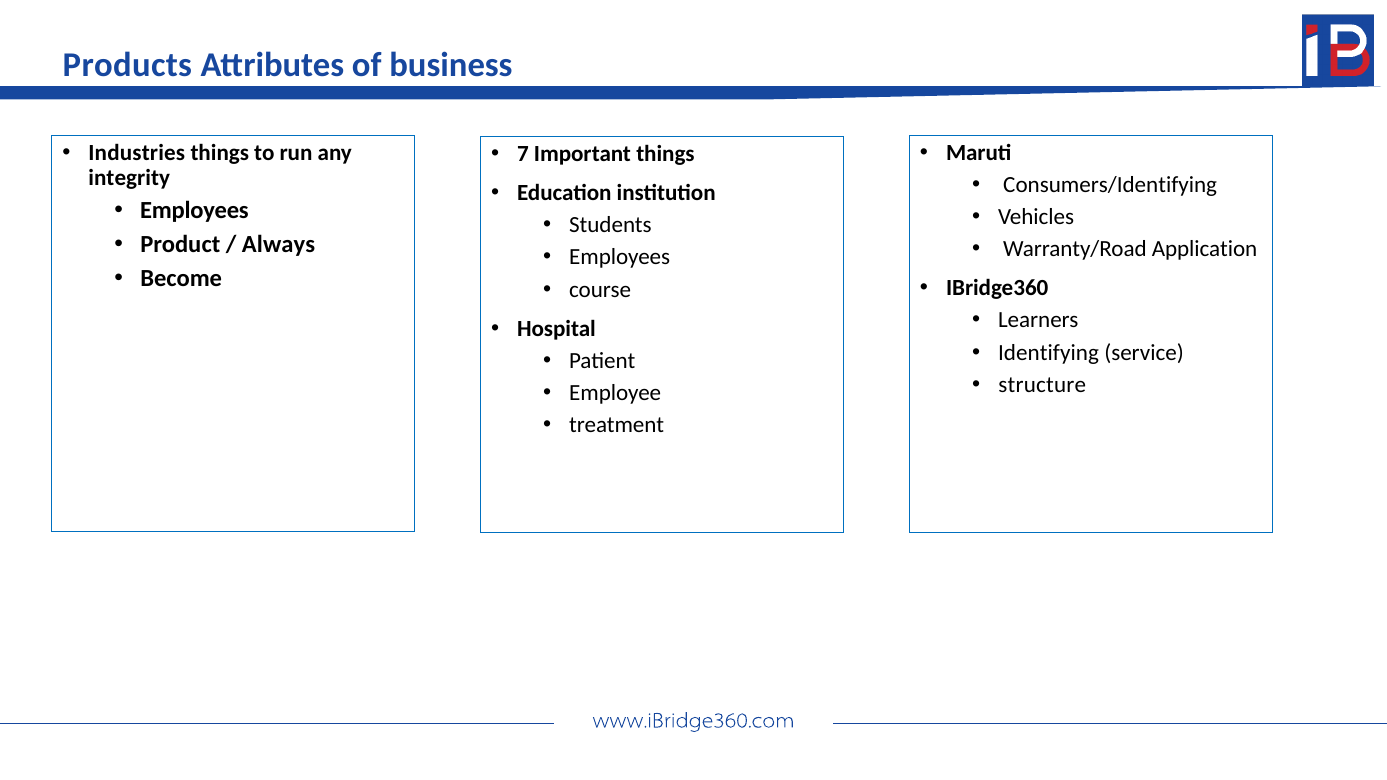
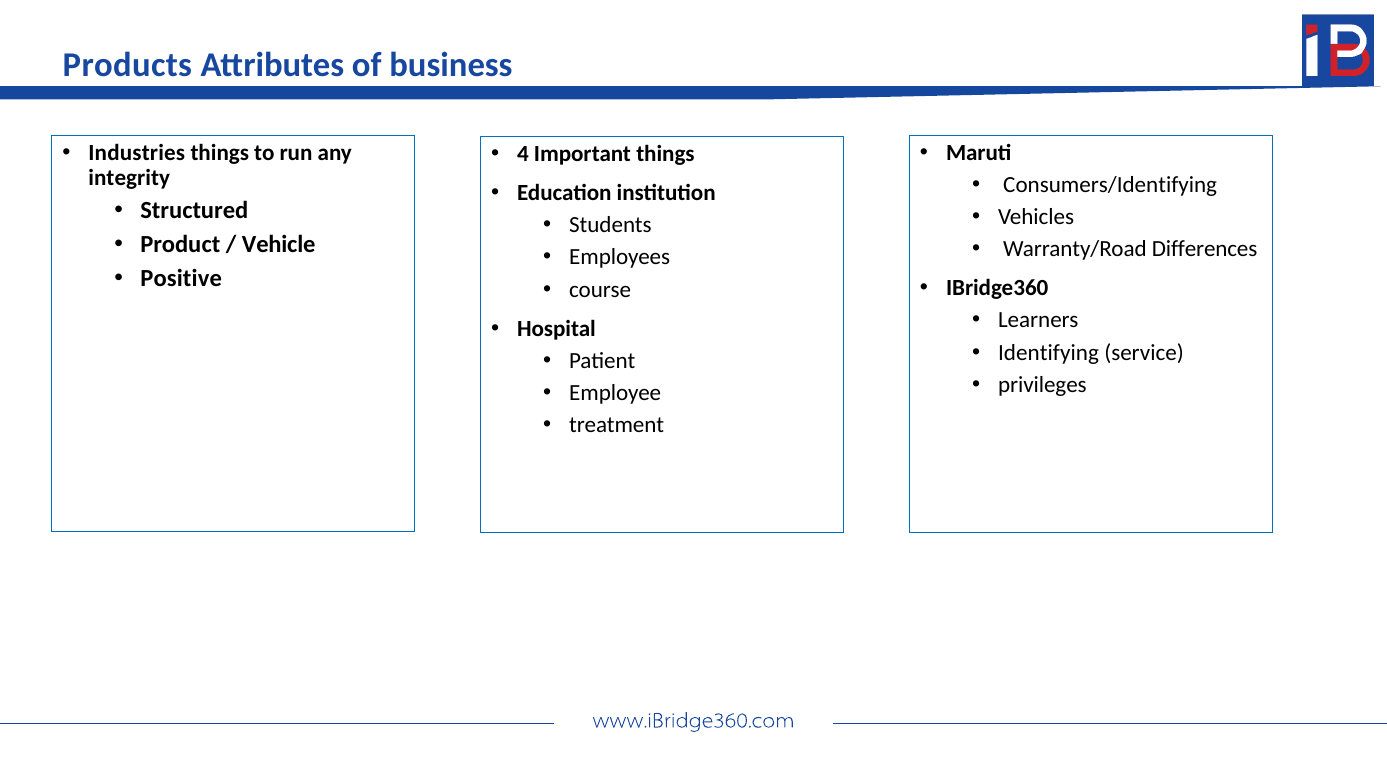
7: 7 -> 4
Employees at (194, 211): Employees -> Structured
Always: Always -> Vehicle
Application: Application -> Differences
Become: Become -> Positive
structure: structure -> privileges
